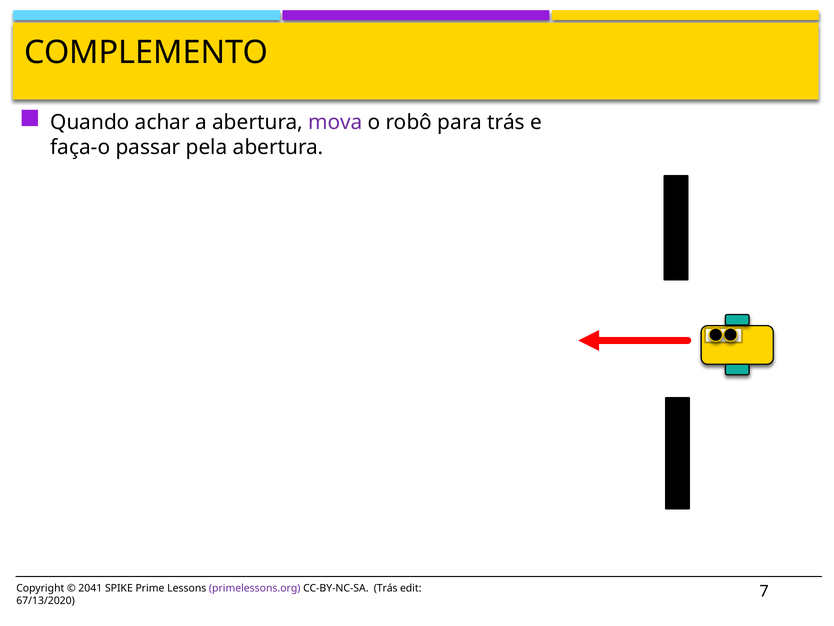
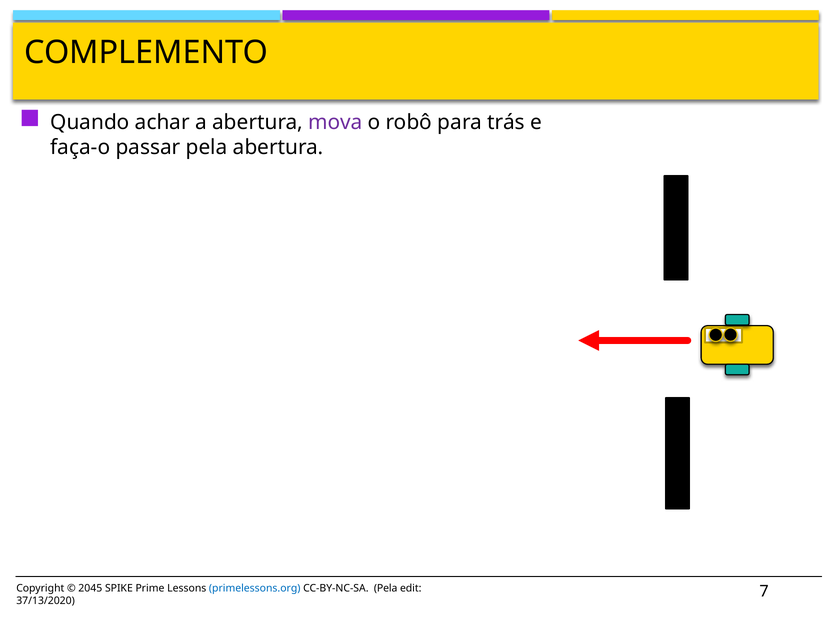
2041: 2041 -> 2045
primelessons.org colour: purple -> blue
CC-BY-NC-SA Trás: Trás -> Pela
67/13/2020: 67/13/2020 -> 37/13/2020
